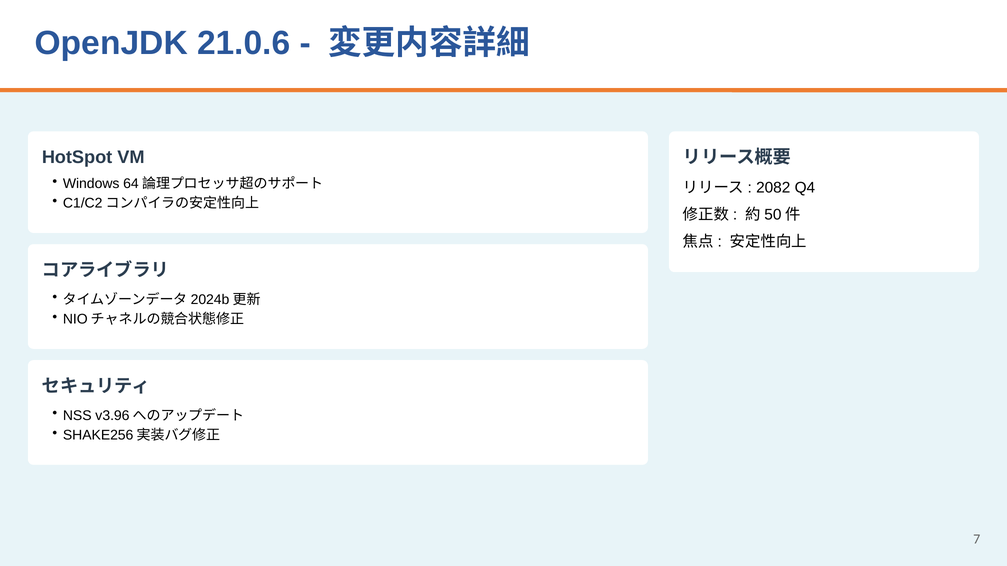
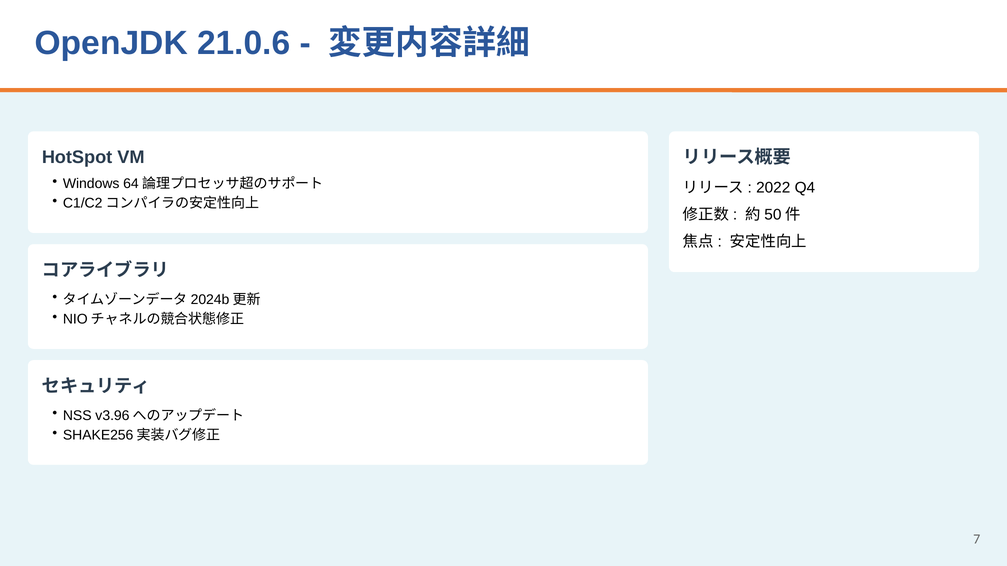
2082: 2082 -> 2022
